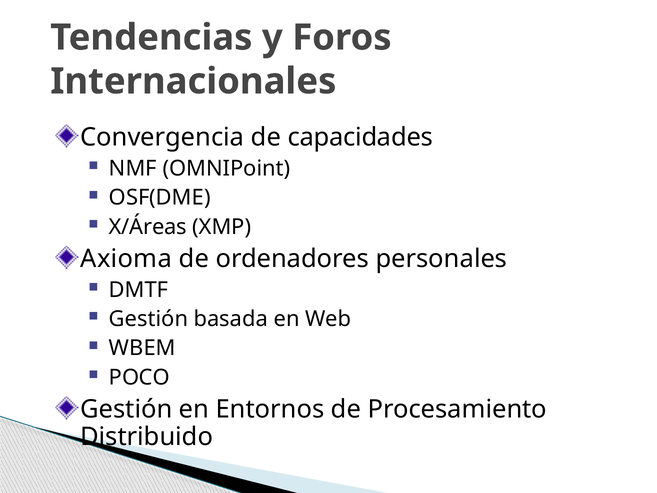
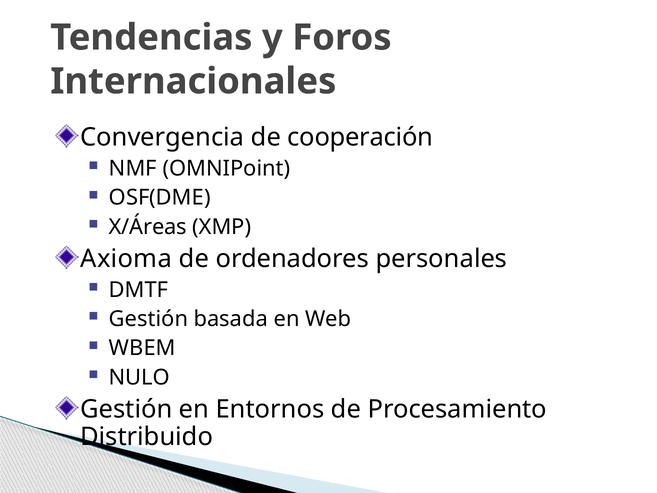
capacidades: capacidades -> cooperación
POCO: POCO -> NULO
